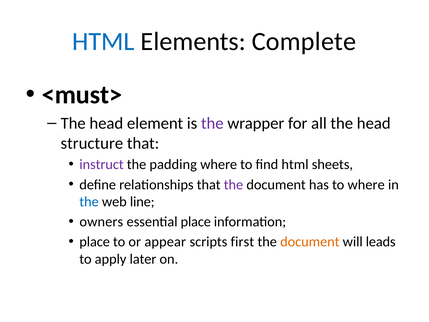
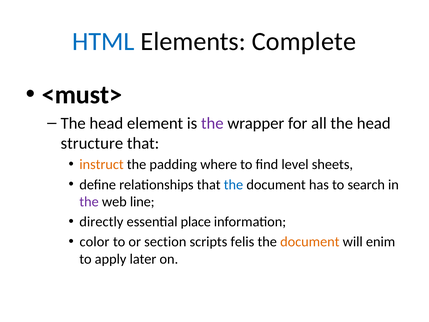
instruct colour: purple -> orange
find html: html -> level
the at (233, 184) colour: purple -> blue
to where: where -> search
the at (89, 202) colour: blue -> purple
owners: owners -> directly
place at (95, 242): place -> color
appear: appear -> section
first: first -> felis
leads: leads -> enim
